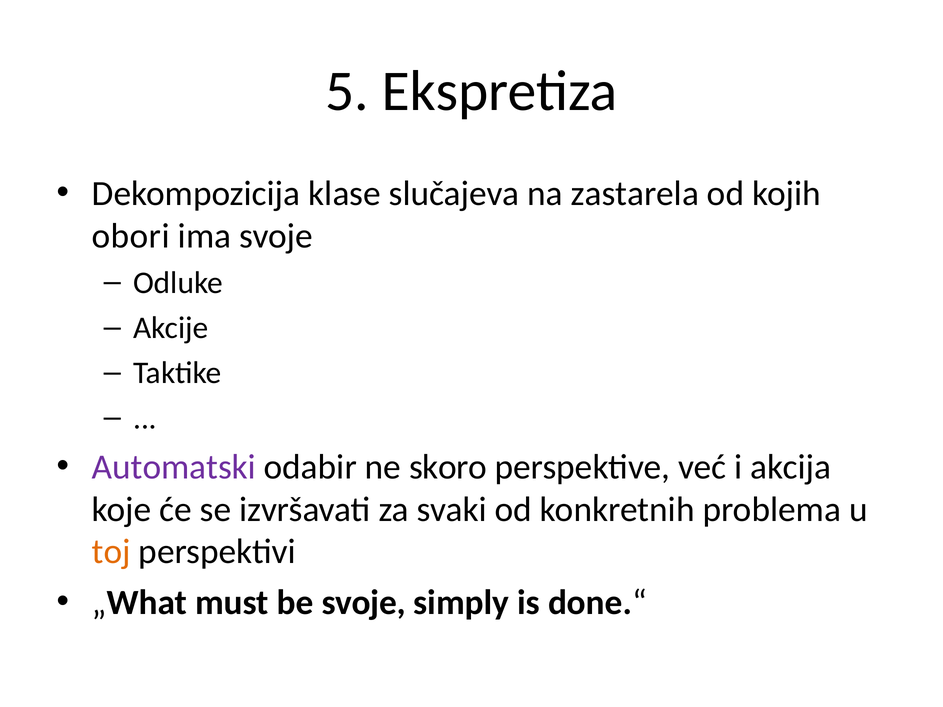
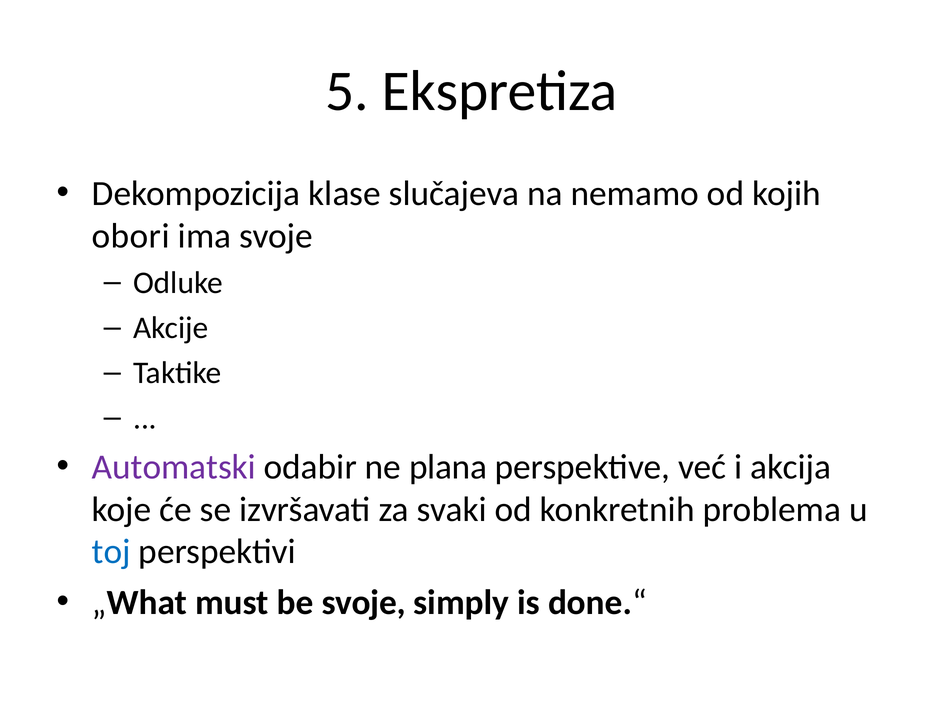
zastarela: zastarela -> nemamo
skoro: skoro -> plana
toj colour: orange -> blue
